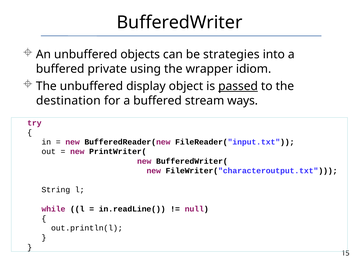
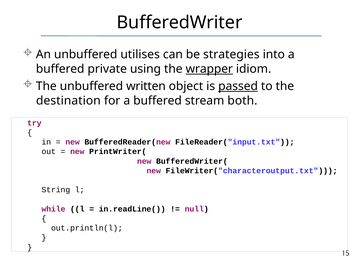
objects: objects -> utilises
wrapper underline: none -> present
display: display -> written
ways: ways -> both
